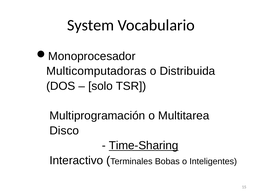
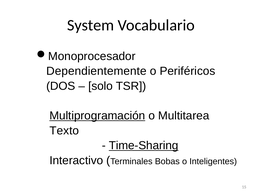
Multicomputadoras: Multicomputadoras -> Dependientemente
Distribuida: Distribuida -> Periféricos
Multiprogramación underline: none -> present
Disco: Disco -> Texto
